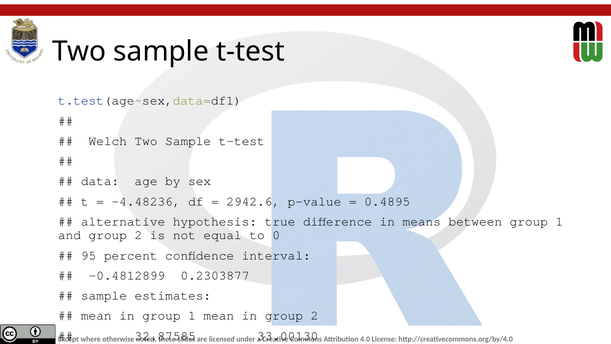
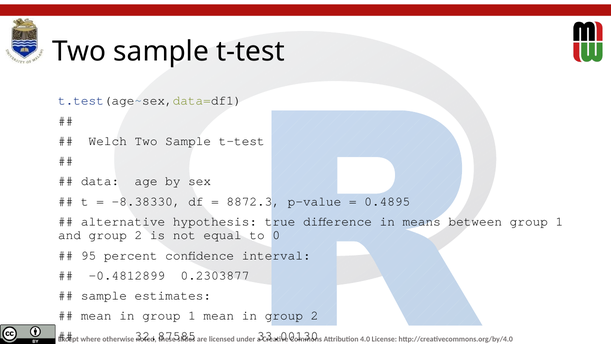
-4.48236: -4.48236 -> -8.38330
2942.6: 2942.6 -> 8872.3
